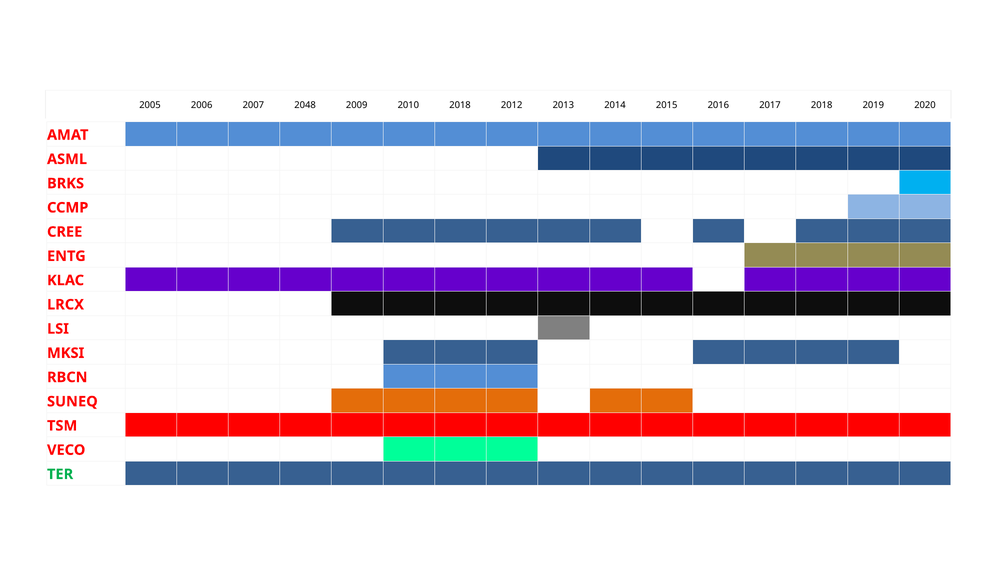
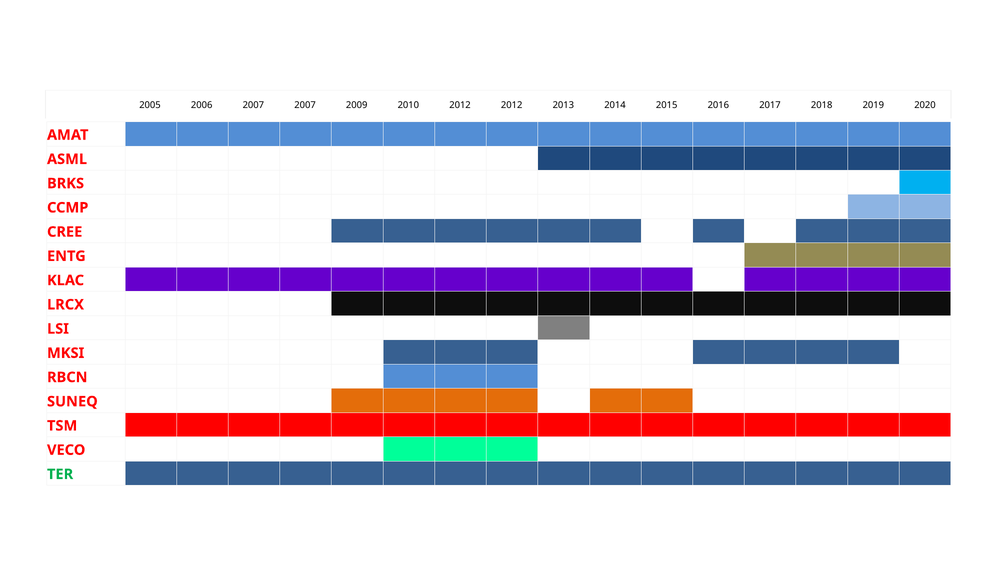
2007 2048: 2048 -> 2007
2010 2018: 2018 -> 2012
